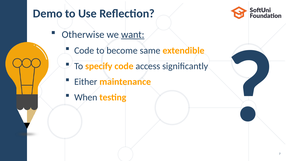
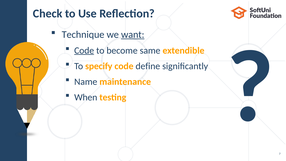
Demo: Demo -> Check
Otherwise: Otherwise -> Technique
Code at (84, 50) underline: none -> present
access: access -> define
Either: Either -> Name
